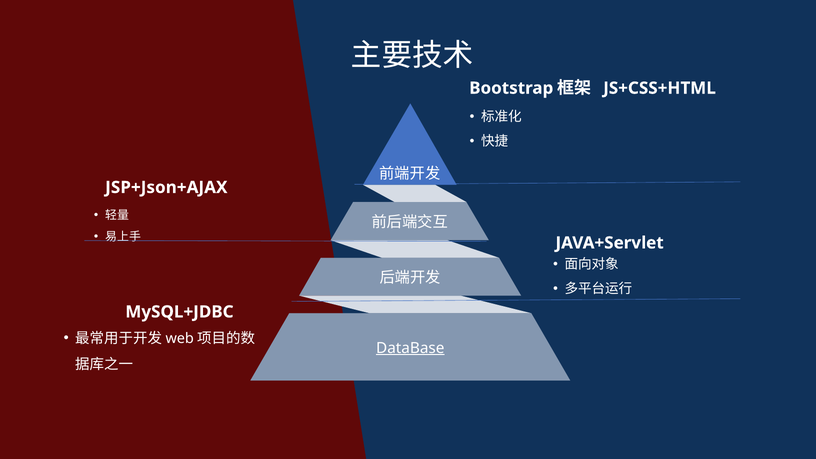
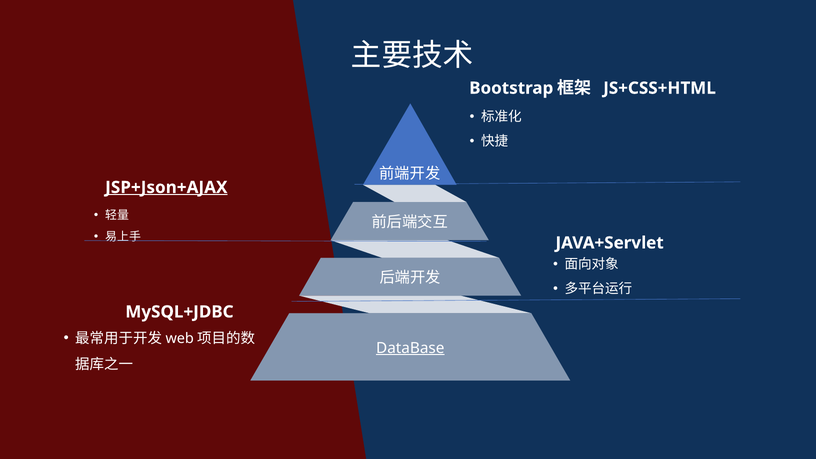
JSP+Json+AJAX underline: none -> present
